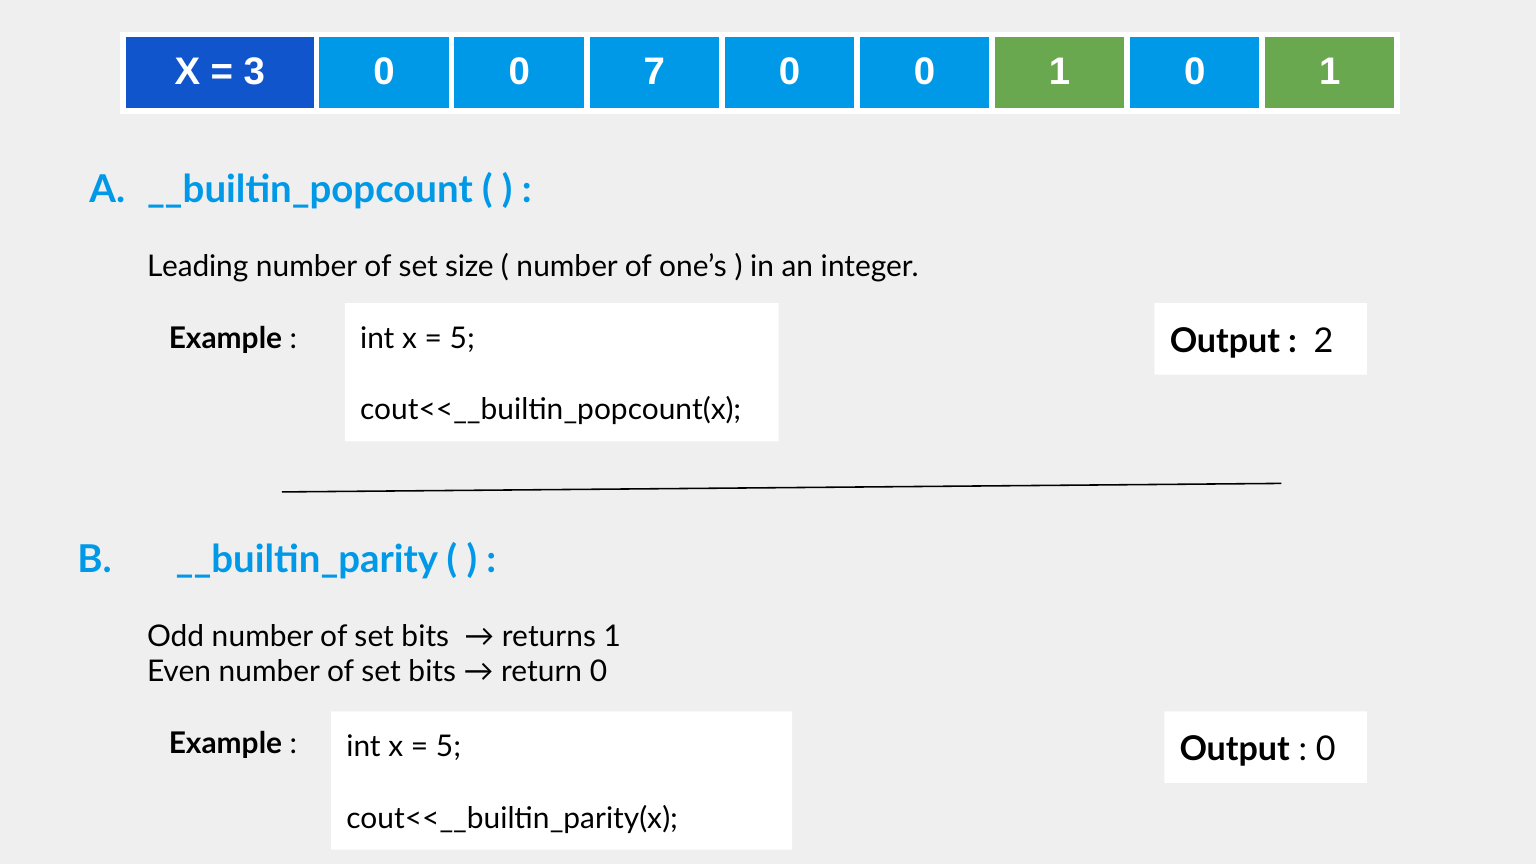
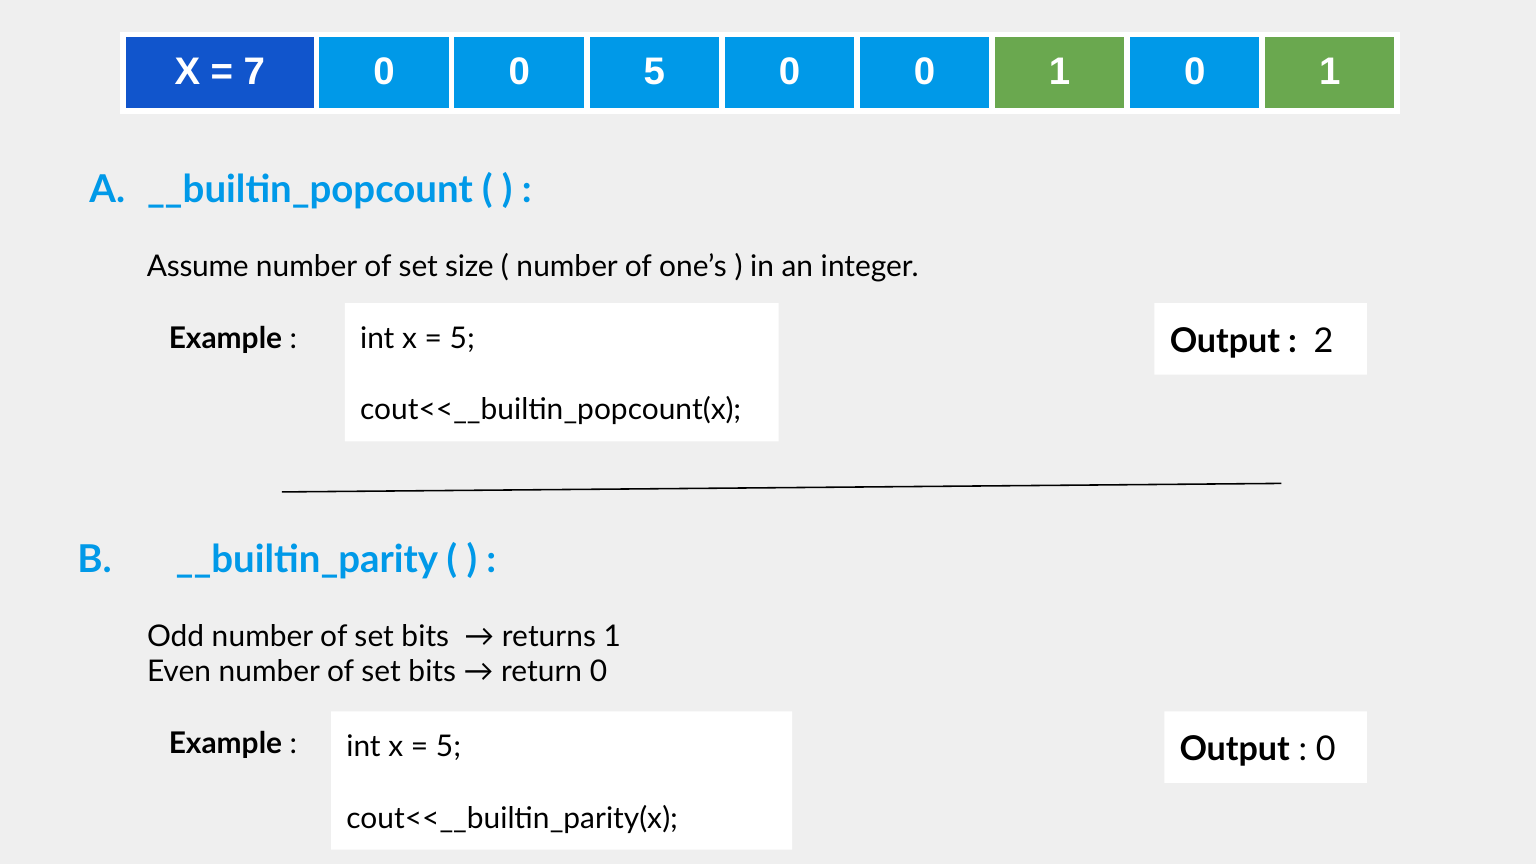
3: 3 -> 7
0 7: 7 -> 5
Leading: Leading -> Assume
